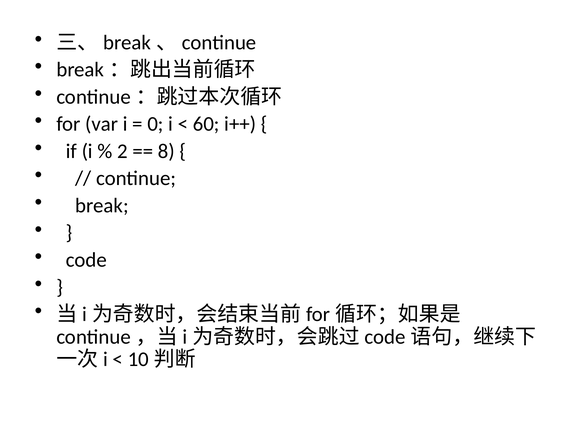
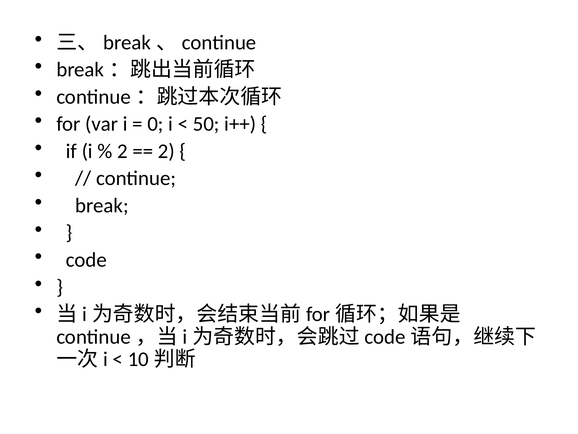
60: 60 -> 50
8 at (166, 151): 8 -> 2
